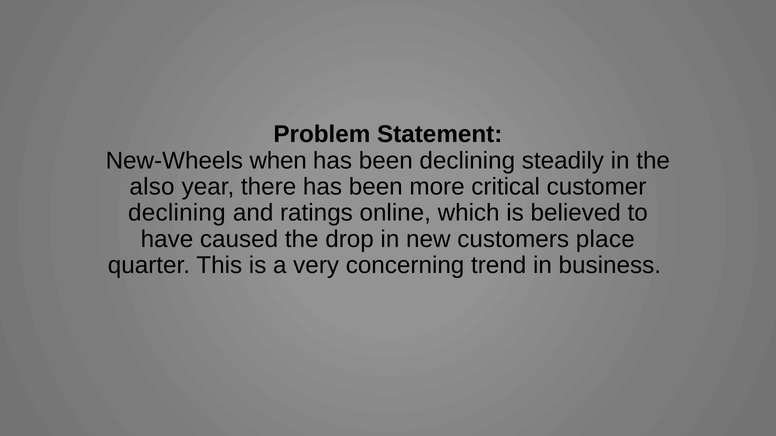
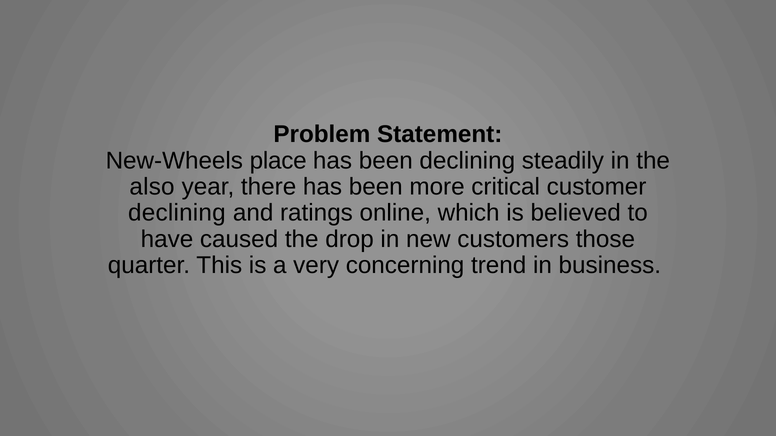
when: when -> place
place: place -> those
